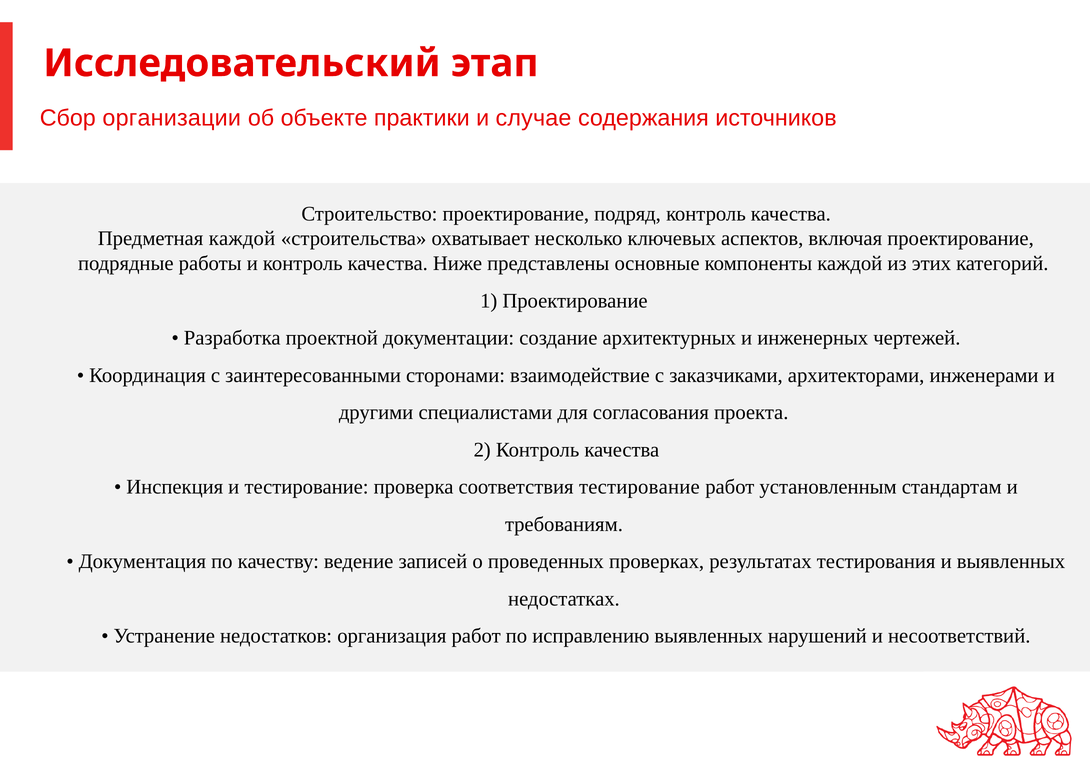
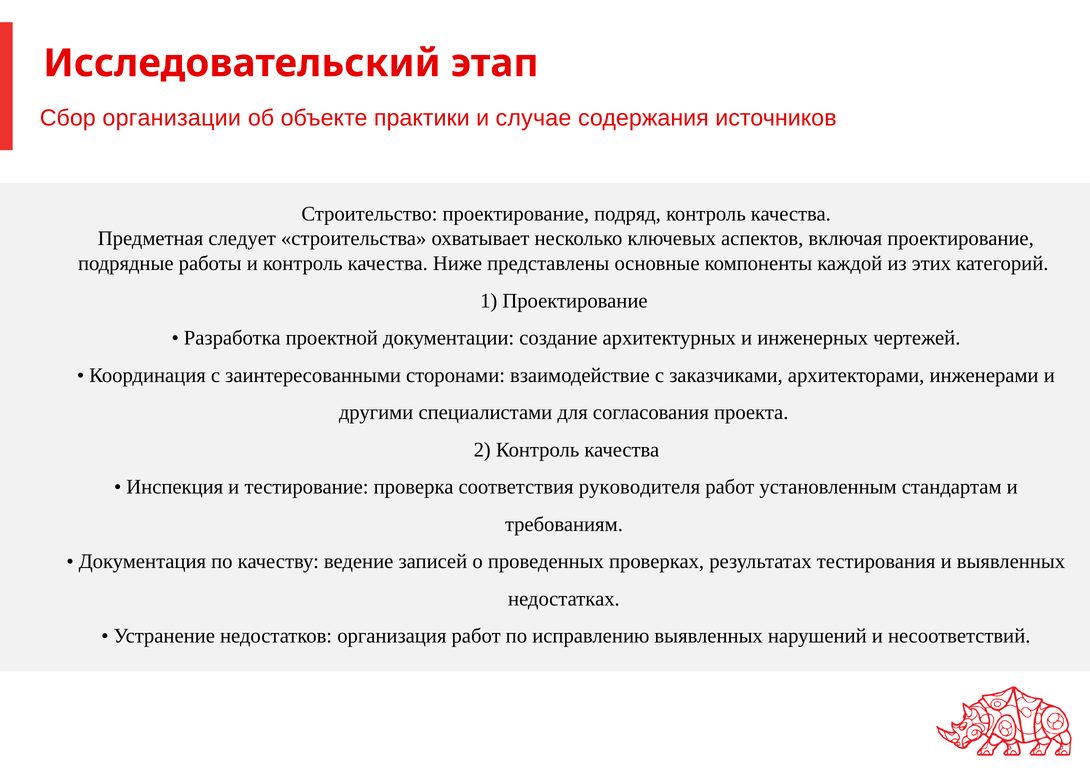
Предметная каждой: каждой -> следует
соответствия тестирование: тестирование -> руководителя
